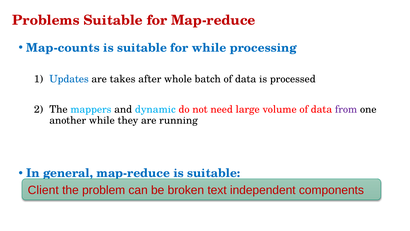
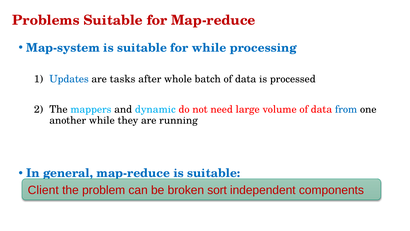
Map-counts: Map-counts -> Map-system
takes: takes -> tasks
from colour: purple -> blue
text: text -> sort
